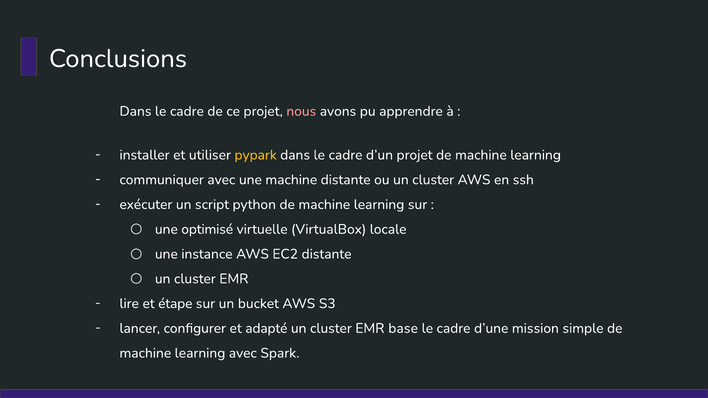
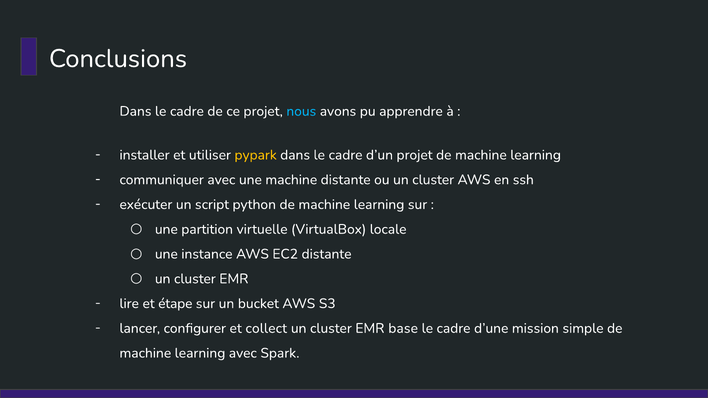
nous colour: pink -> light blue
optimisé: optimisé -> partition
adapté: adapté -> collect
